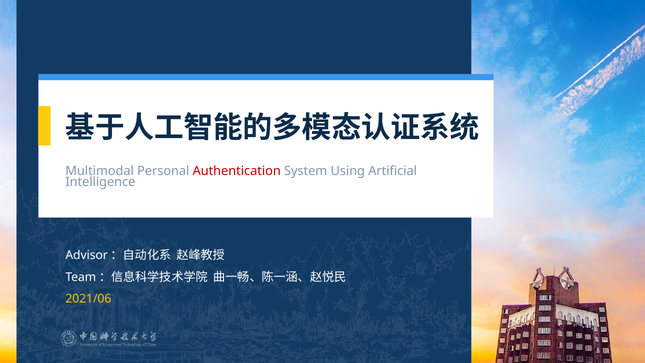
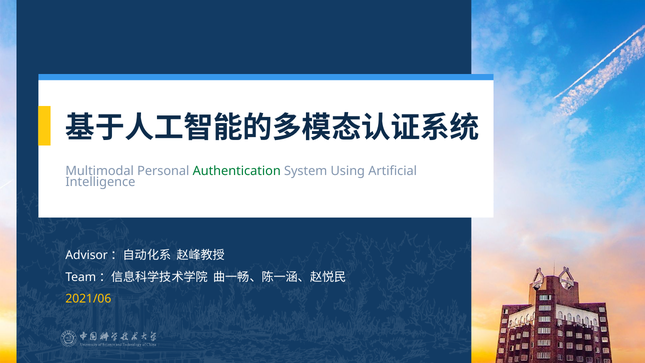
Authentication colour: red -> green
